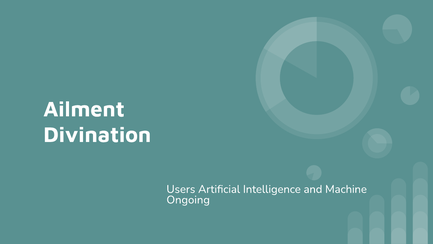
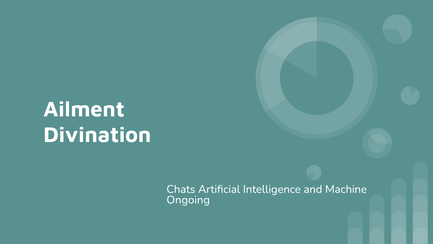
Users: Users -> Chats
